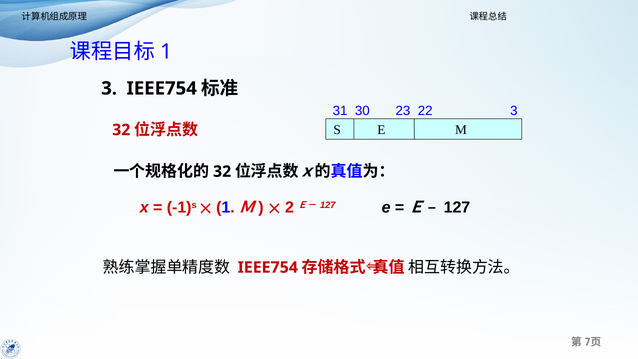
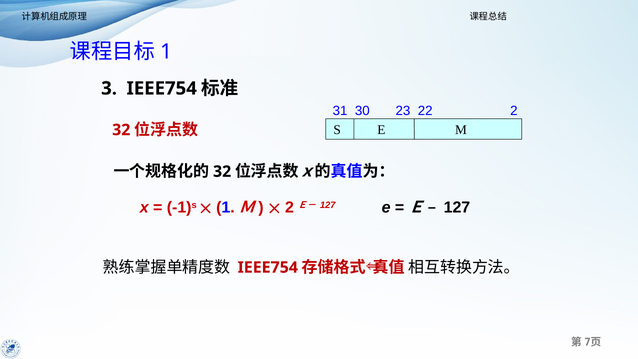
22 3: 3 -> 2
